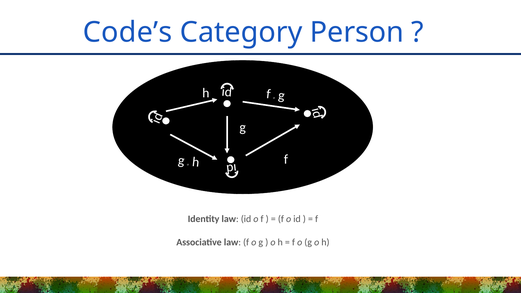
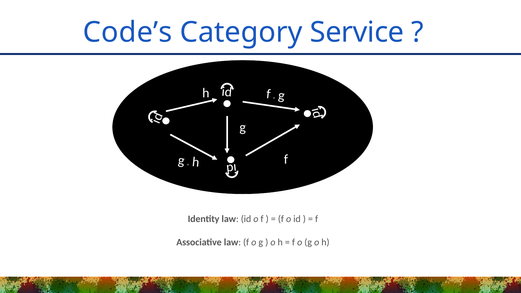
Person: Person -> Service
